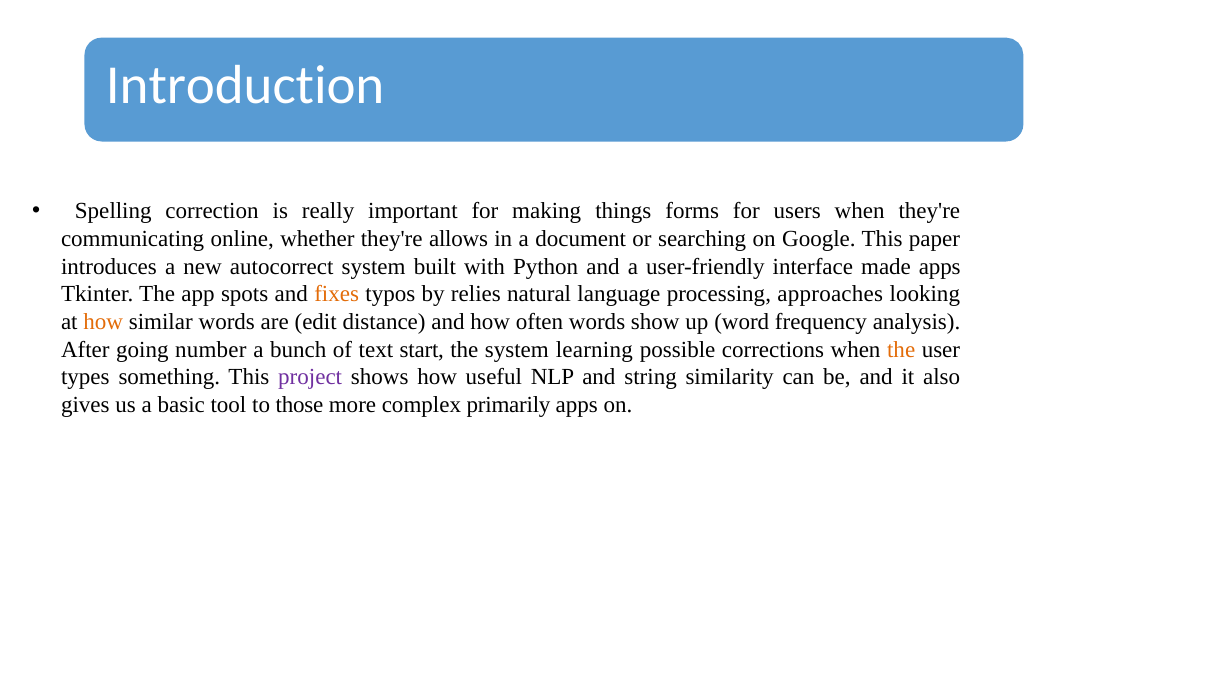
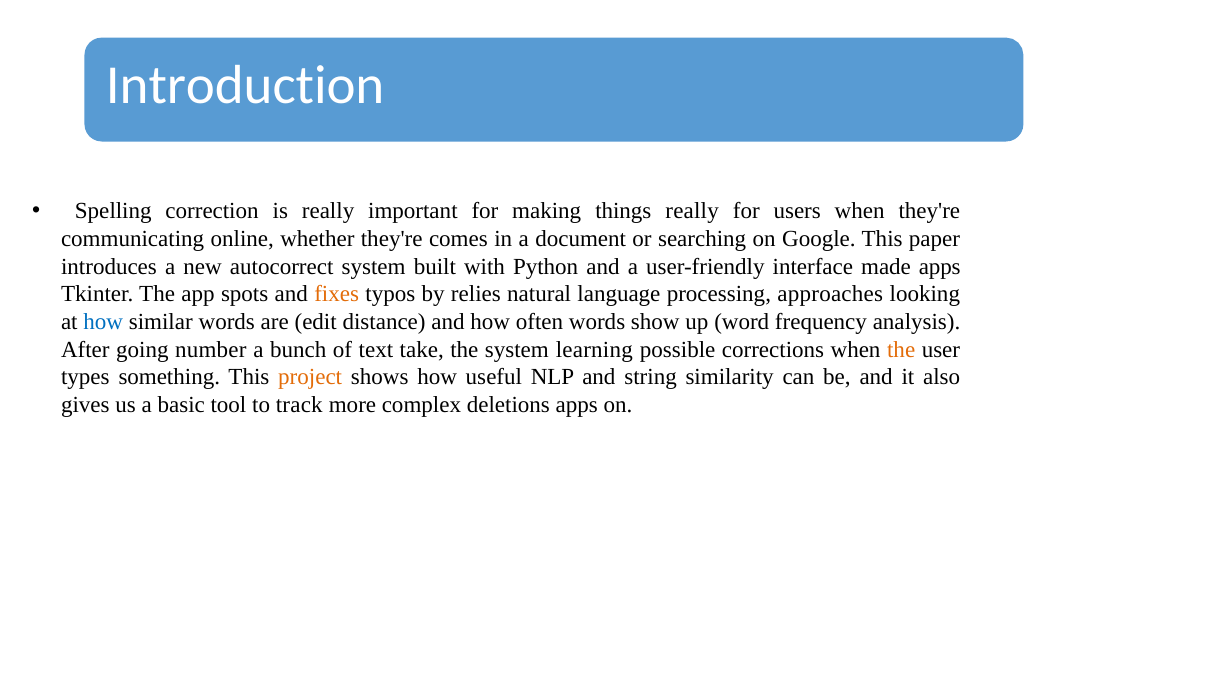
things forms: forms -> really
allows: allows -> comes
how at (103, 322) colour: orange -> blue
start: start -> take
project colour: purple -> orange
those: those -> track
primarily: primarily -> deletions
